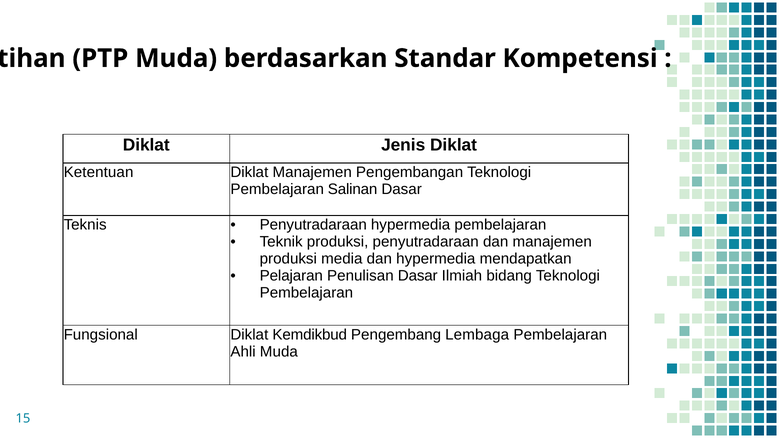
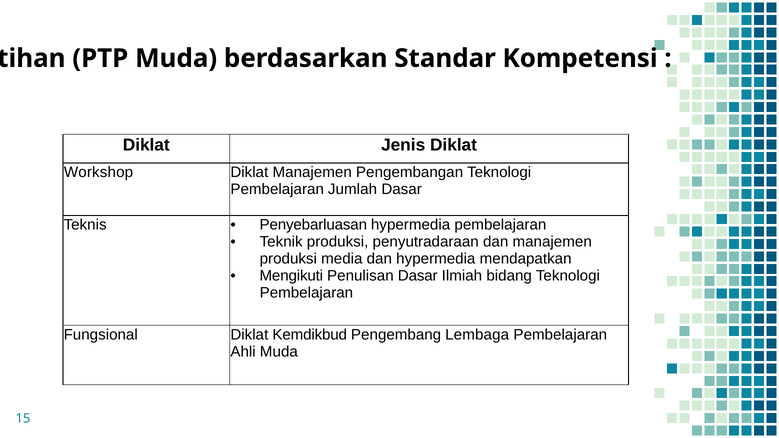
Ketentuan: Ketentuan -> Workshop
Salinan: Salinan -> Jumlah
Penyutradaraan at (313, 225): Penyutradaraan -> Penyebarluasan
Pelajaran: Pelajaran -> Mengikuti
